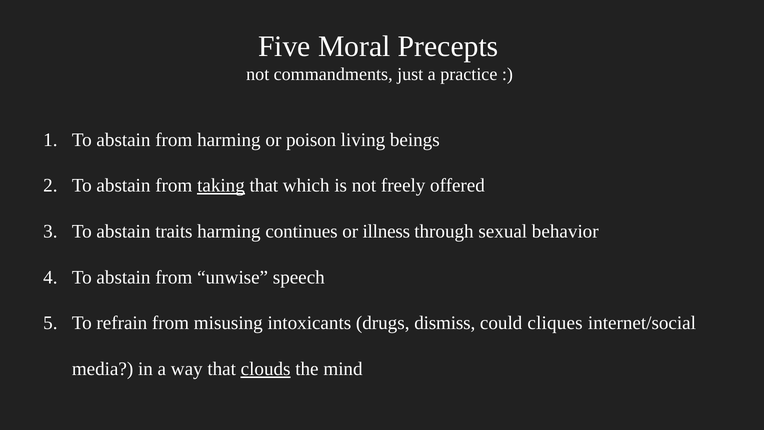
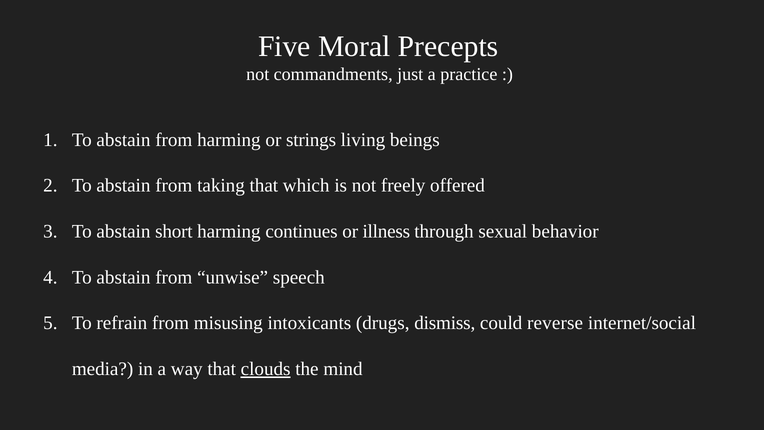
poison: poison -> strings
taking underline: present -> none
traits: traits -> short
cliques: cliques -> reverse
